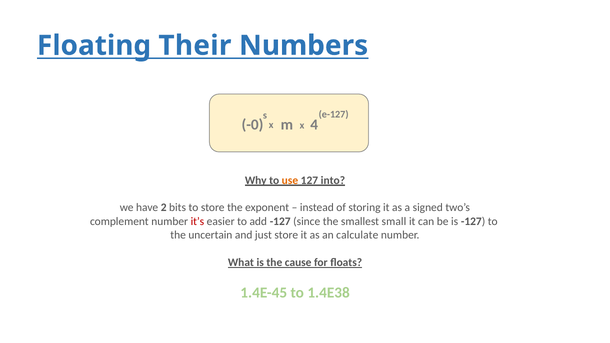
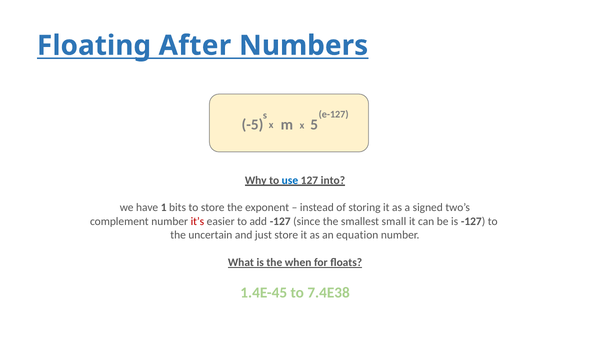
Their: Their -> After
-0: -0 -> -5
4: 4 -> 5
use colour: orange -> blue
2: 2 -> 1
calculate: calculate -> equation
cause: cause -> when
1.4E38: 1.4E38 -> 7.4E38
